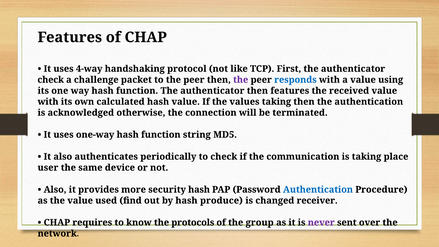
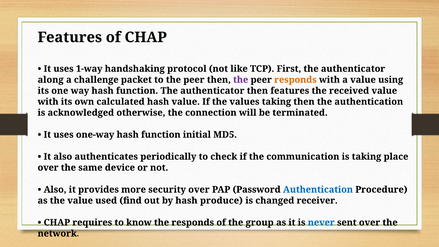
4-way: 4-way -> 1-way
check at (51, 80): check -> along
responds at (295, 80) colour: blue -> orange
string: string -> initial
user at (48, 168): user -> over
security hash: hash -> over
the protocols: protocols -> responds
never colour: purple -> blue
